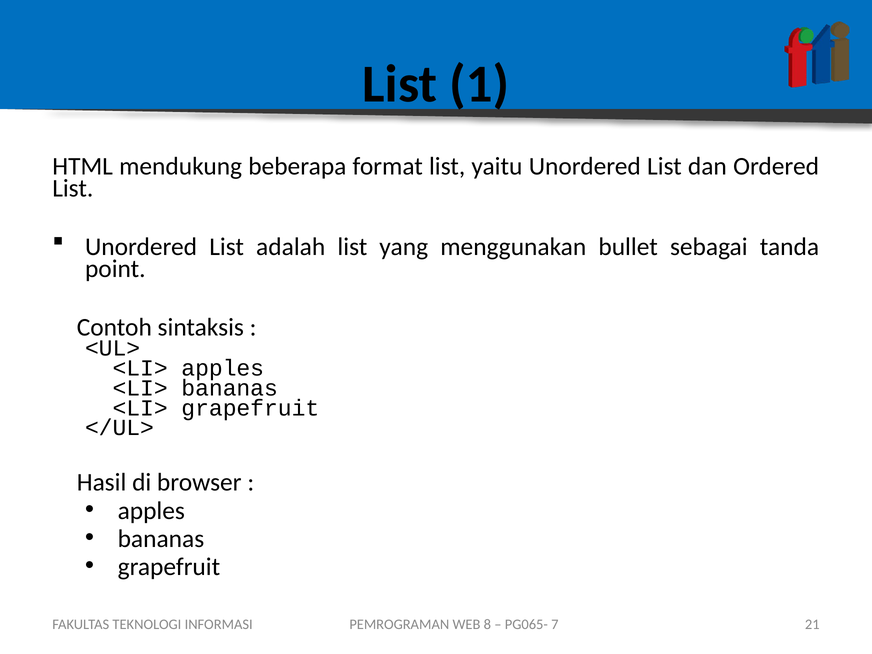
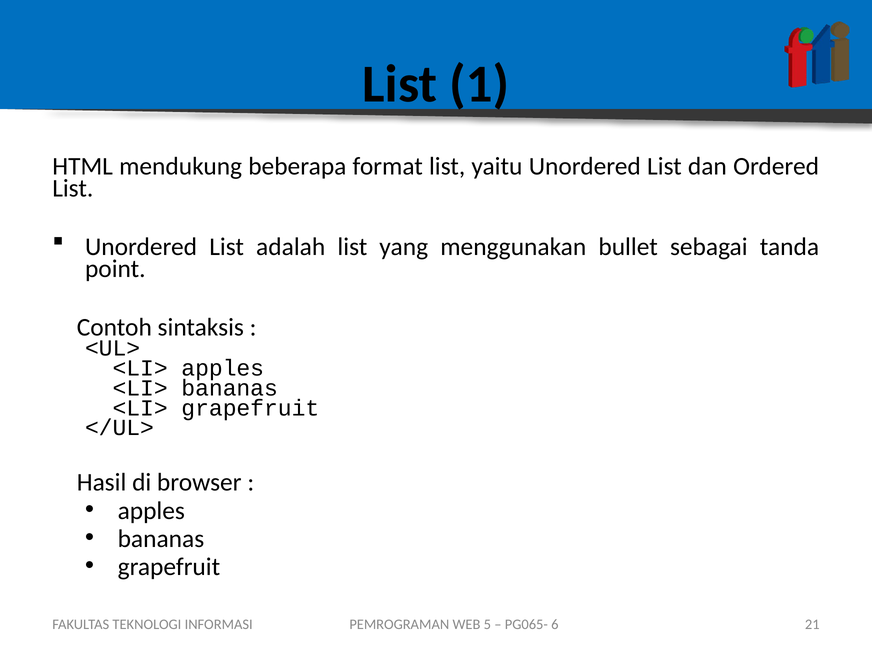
8: 8 -> 5
7: 7 -> 6
